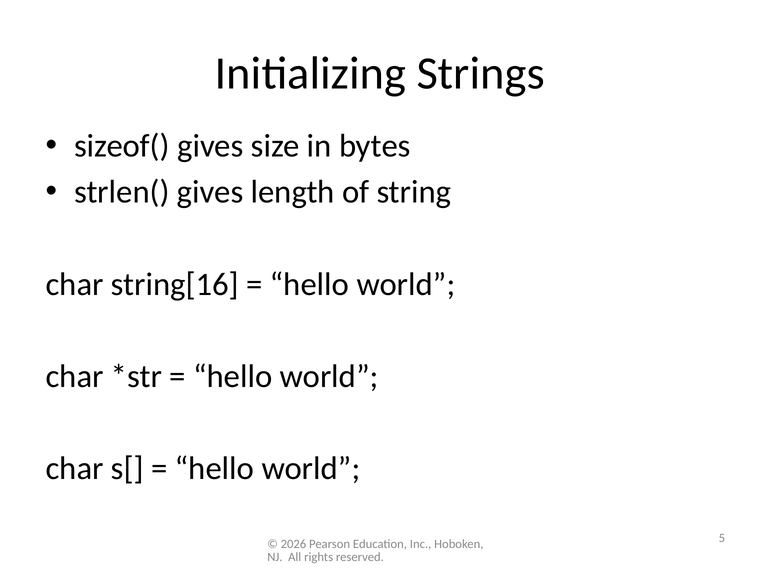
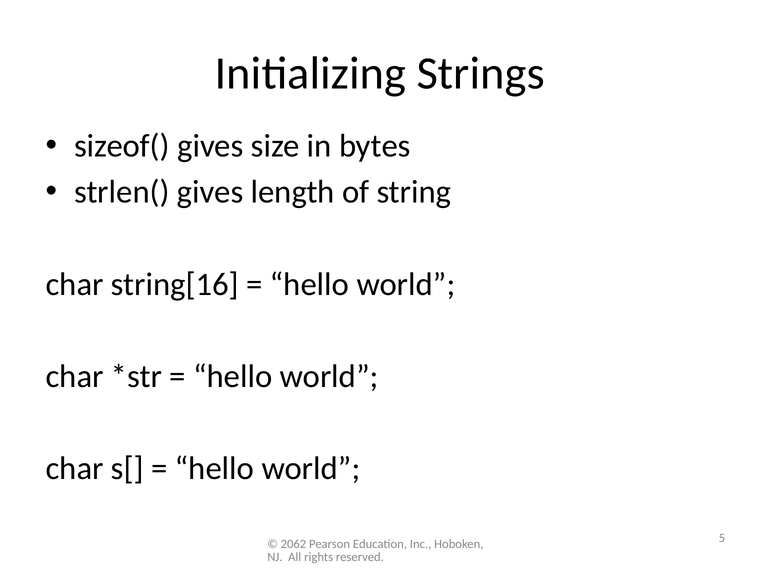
2026: 2026 -> 2062
